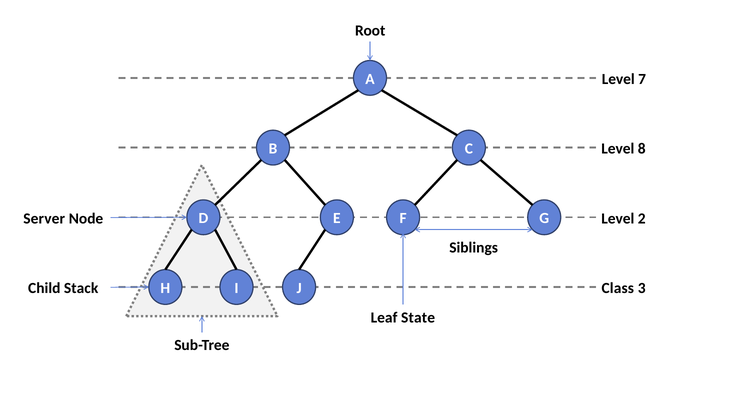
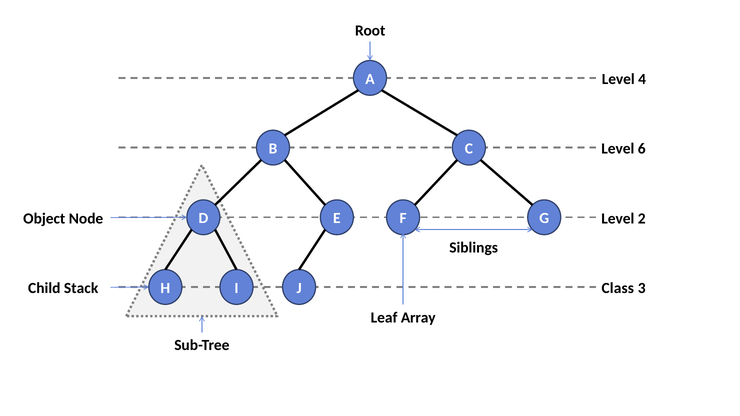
7: 7 -> 4
8: 8 -> 6
Server: Server -> Object
State: State -> Array
